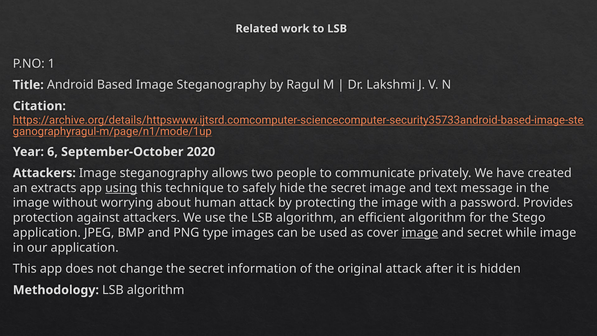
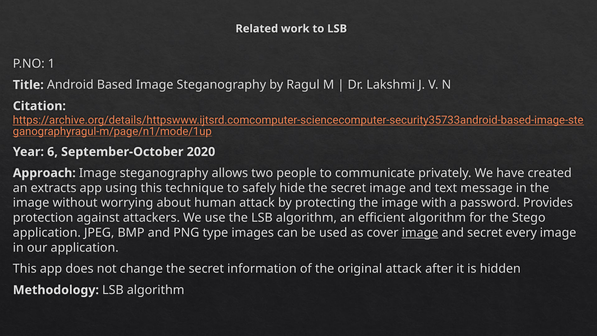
Attackers at (44, 173): Attackers -> Approach
using underline: present -> none
while: while -> every
